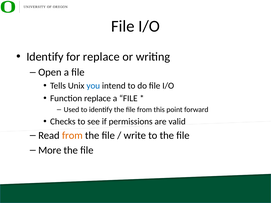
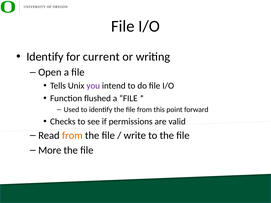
for replace: replace -> current
you colour: blue -> purple
Function replace: replace -> flushed
